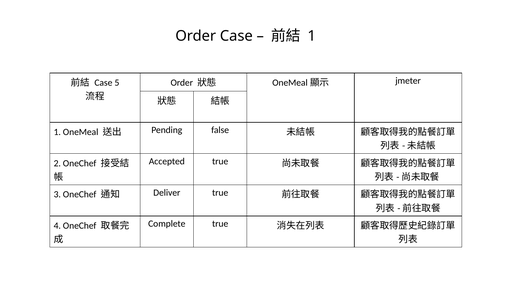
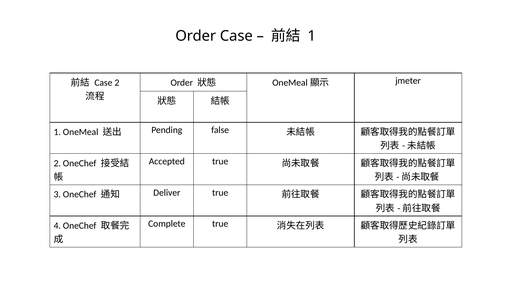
Case 5: 5 -> 2
